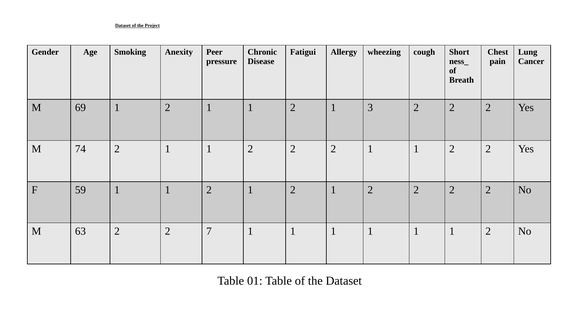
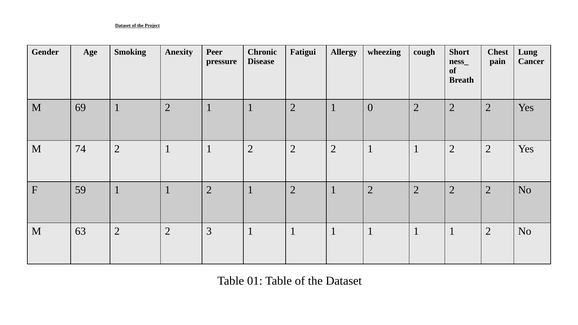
3: 3 -> 0
7: 7 -> 3
